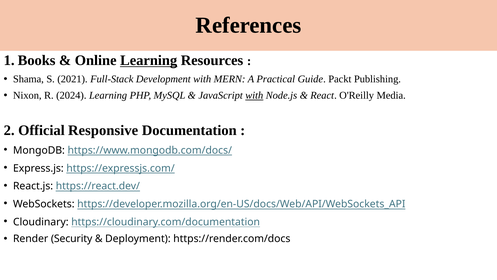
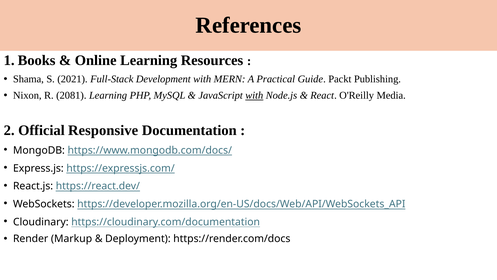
Learning at (149, 60) underline: present -> none
2024: 2024 -> 2081
Security: Security -> Markup
